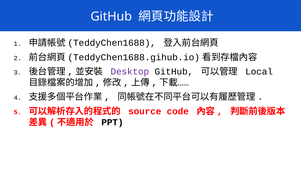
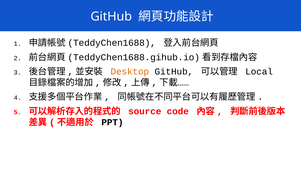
Desktop colour: purple -> orange
